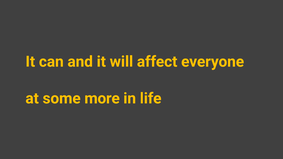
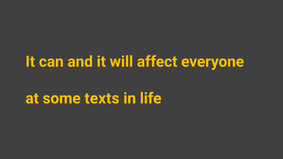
more: more -> texts
